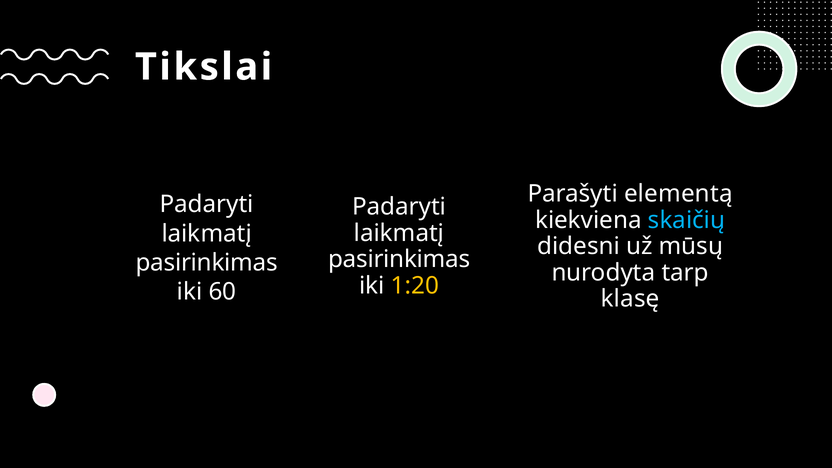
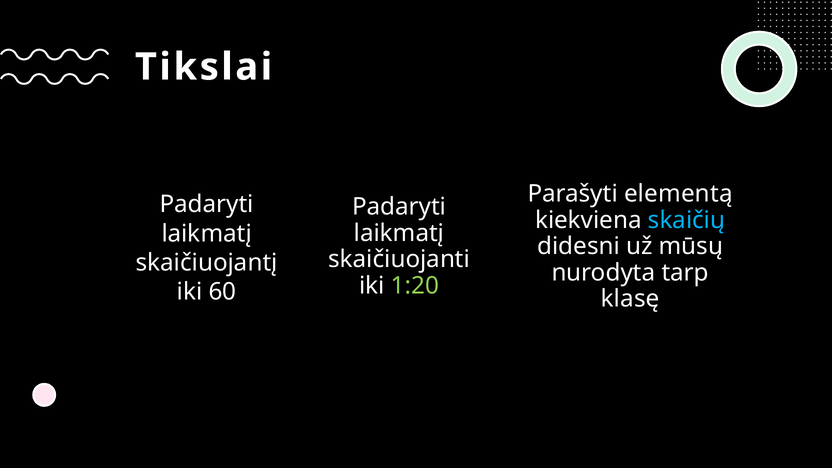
pasirinkimas at (399, 259): pasirinkimas -> skaičiuojanti
pasirinkimas at (207, 263): pasirinkimas -> skaičiuojantį
1:20 colour: yellow -> light green
